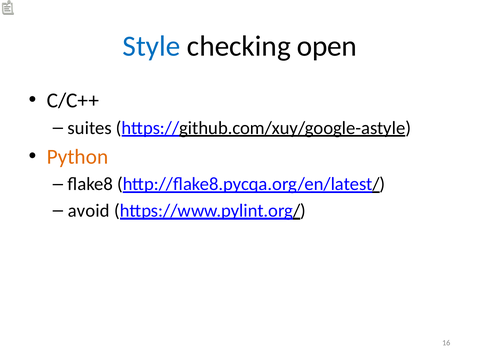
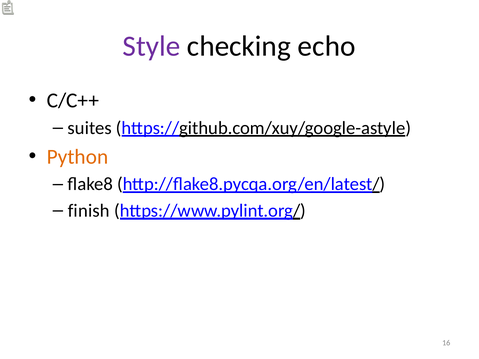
Style colour: blue -> purple
open: open -> echo
avoid: avoid -> finish
